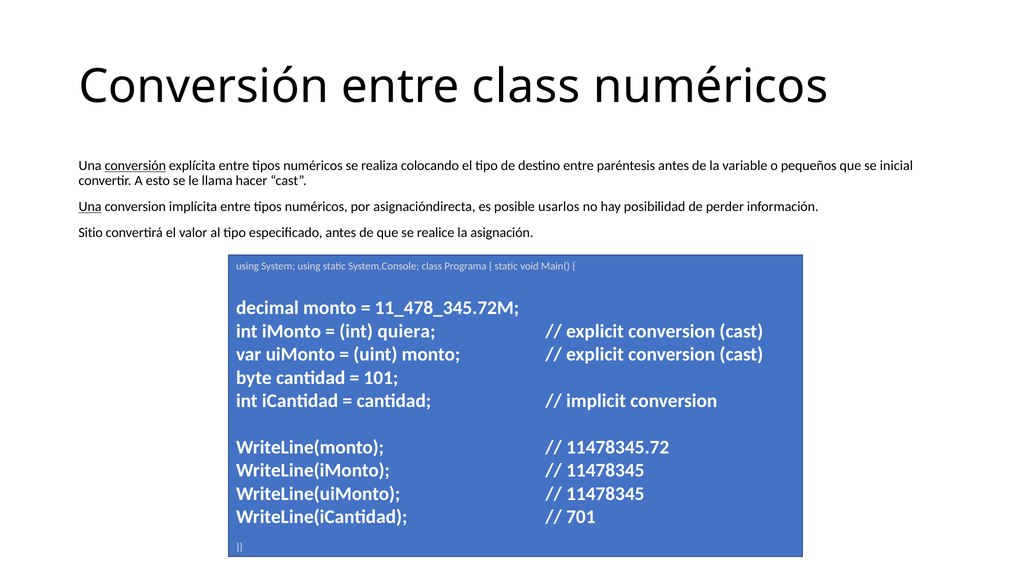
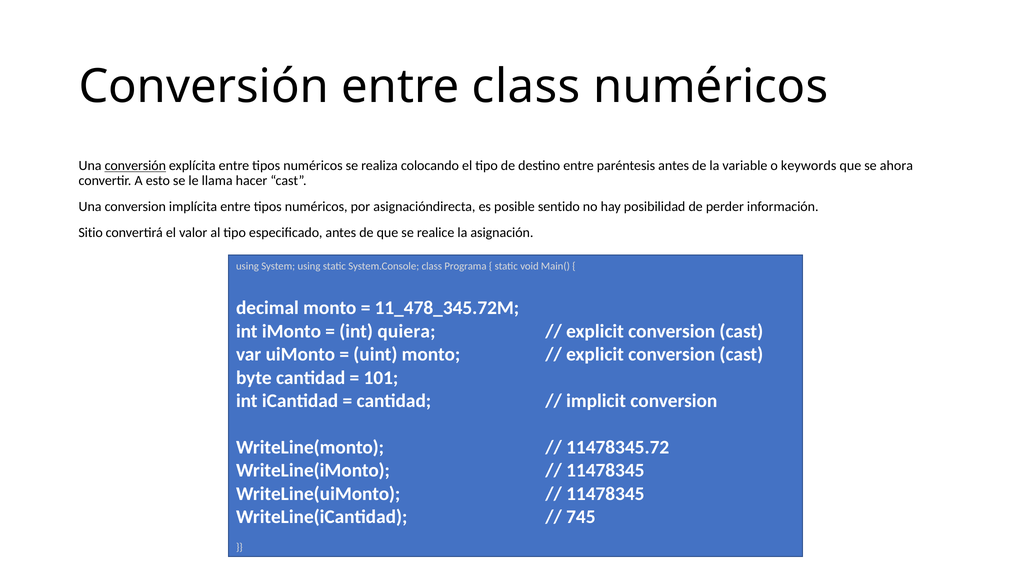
pequeños: pequeños -> keywords
inicial: inicial -> ahora
Una at (90, 207) underline: present -> none
usarlos: usarlos -> sentido
701: 701 -> 745
